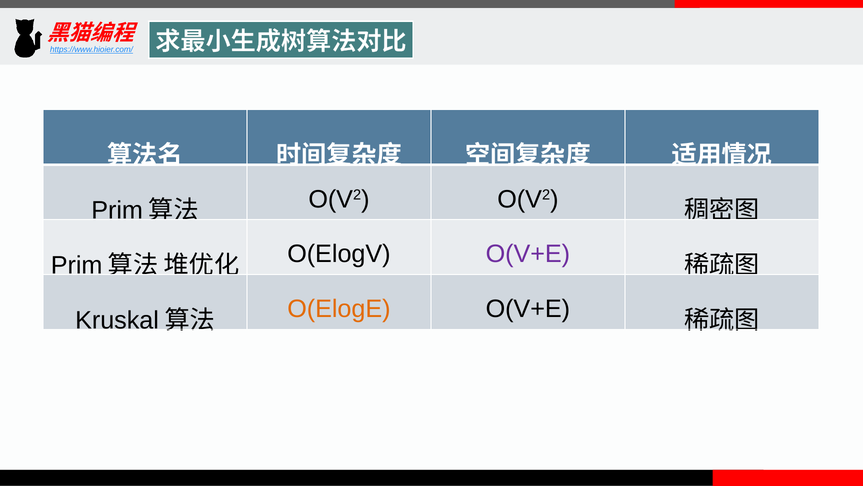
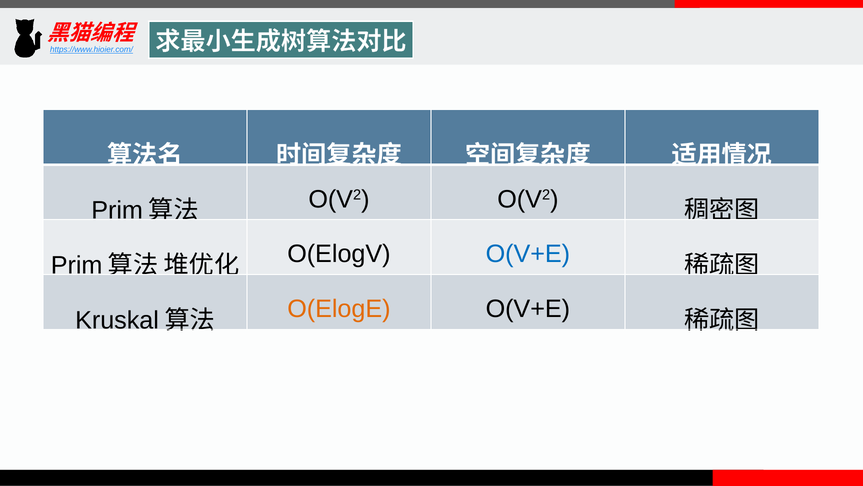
O(V+E at (528, 254) colour: purple -> blue
